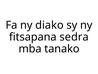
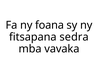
diako: diako -> foana
tanako: tanako -> vavaka
